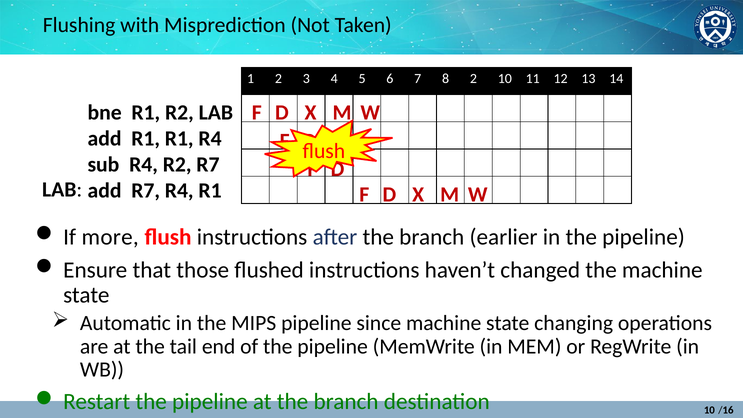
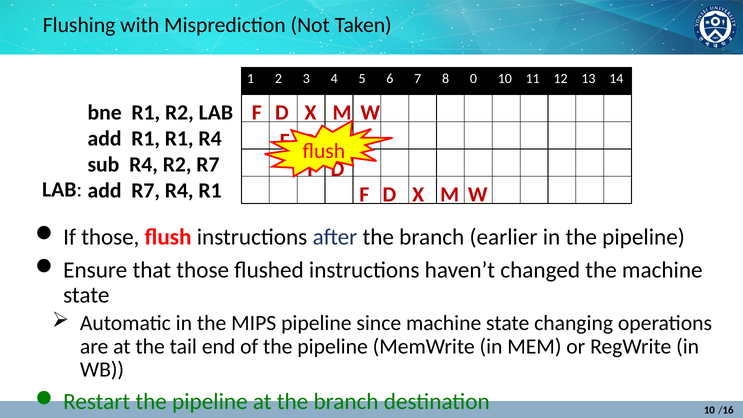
8 2: 2 -> 0
If more: more -> those
